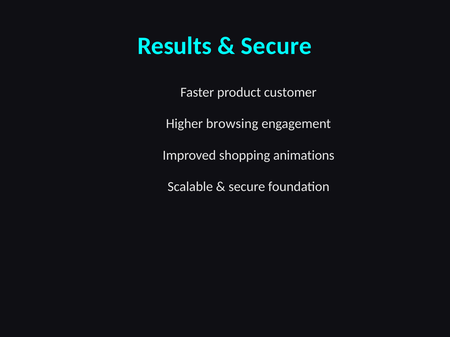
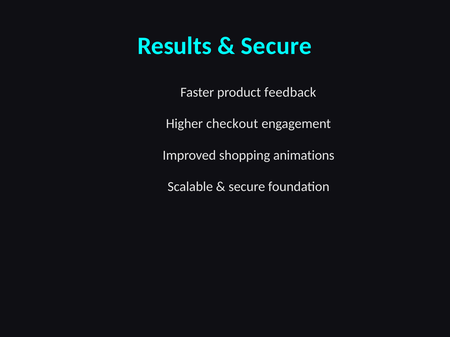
customer: customer -> feedback
browsing: browsing -> checkout
